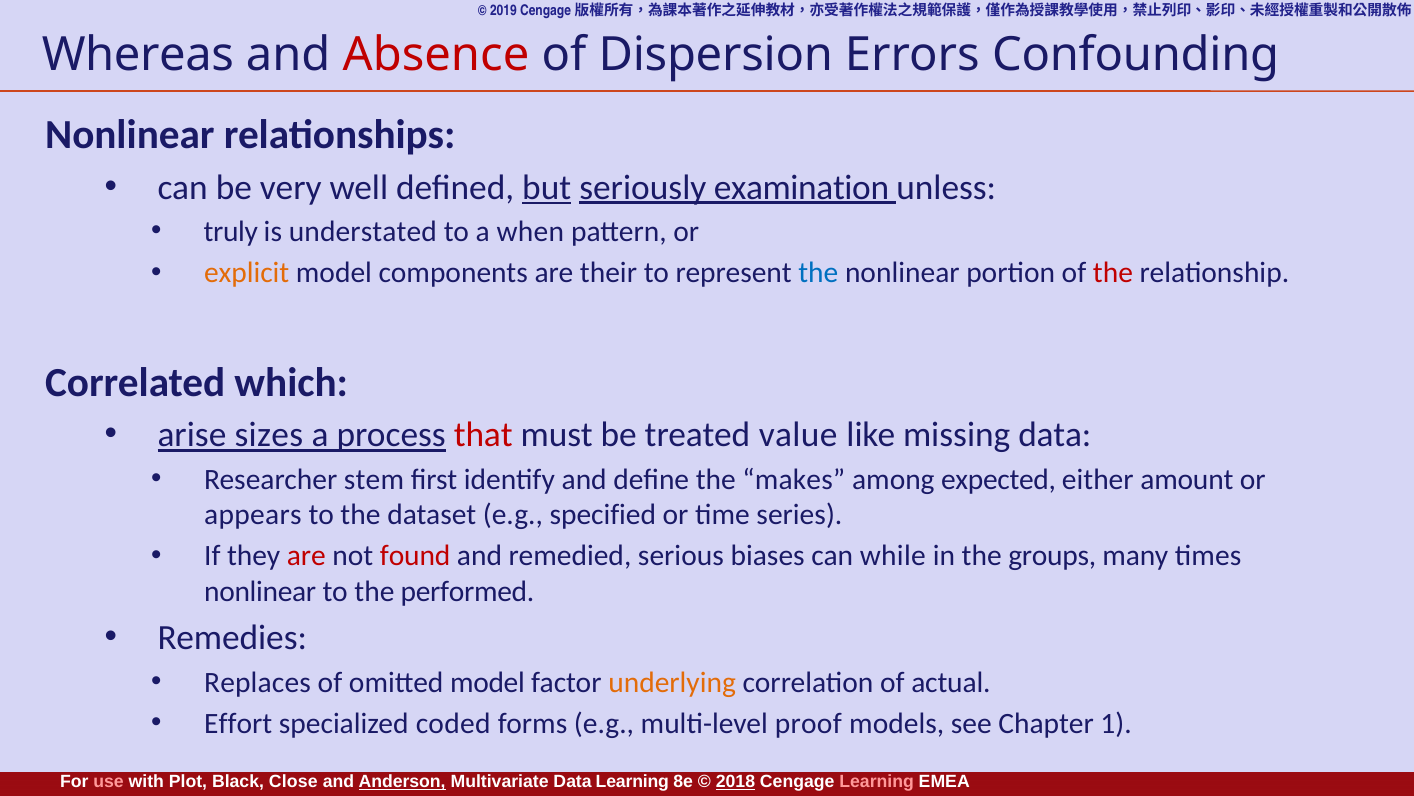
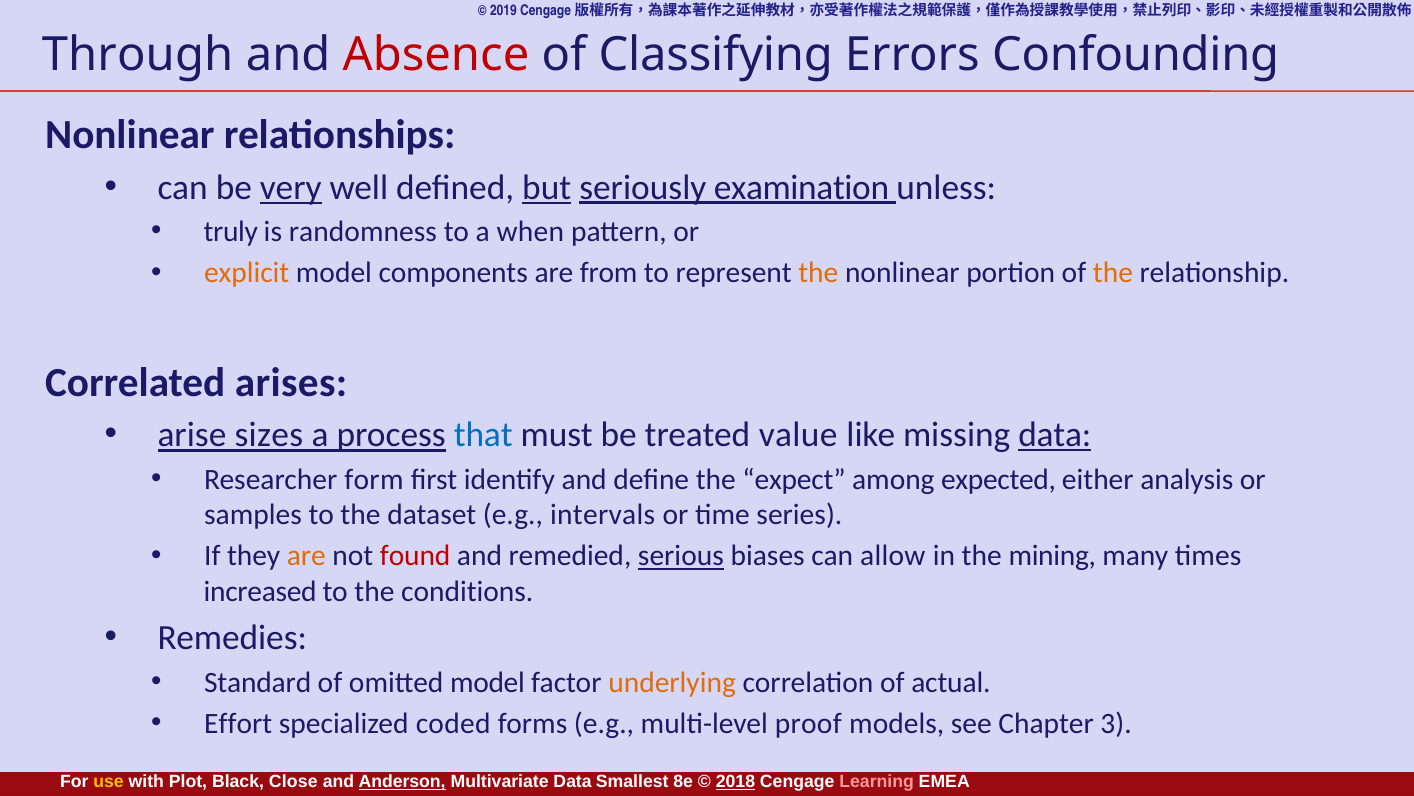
Whereas: Whereas -> Through
Dispersion: Dispersion -> Classifying
very underline: none -> present
understated: understated -> randomness
their: their -> from
the at (818, 273) colour: blue -> orange
the at (1113, 273) colour: red -> orange
which: which -> arises
that colour: red -> blue
data at (1055, 435) underline: none -> present
stem: stem -> form
makes: makes -> expect
amount: amount -> analysis
appears: appears -> samples
specified: specified -> intervals
are at (306, 556) colour: red -> orange
serious underline: none -> present
while: while -> allow
groups: groups -> mining
nonlinear at (260, 591): nonlinear -> increased
performed: performed -> conditions
Replaces: Replaces -> Standard
1: 1 -> 3
use colour: pink -> yellow
Data Learning: Learning -> Smallest
